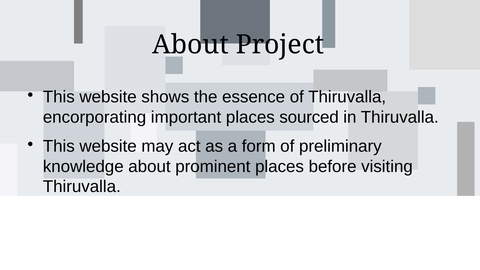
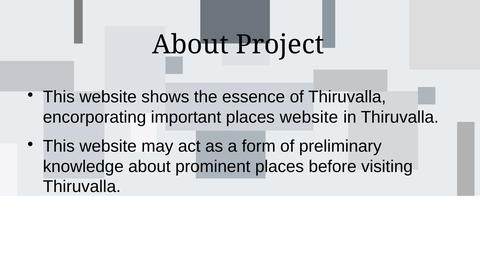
places sourced: sourced -> website
